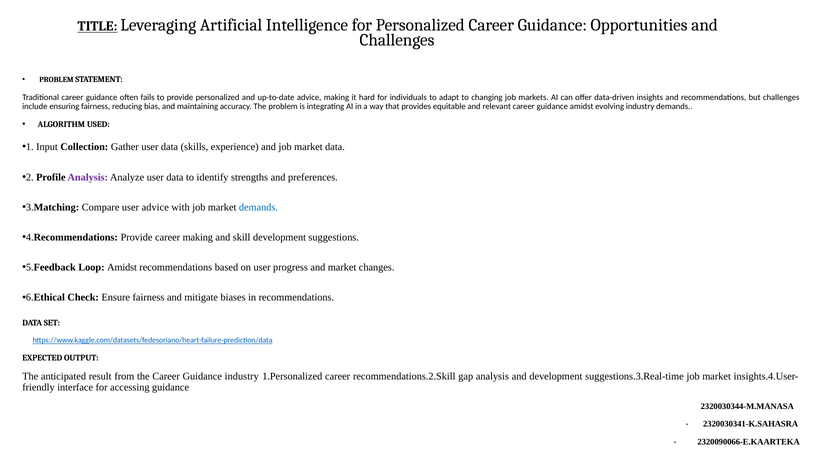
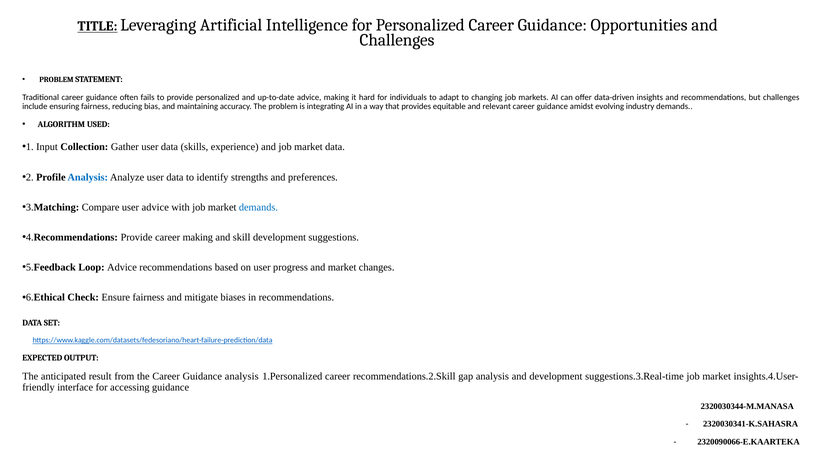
Analysis at (88, 177) colour: purple -> blue
Loop Amidst: Amidst -> Advice
Guidance industry: industry -> analysis
